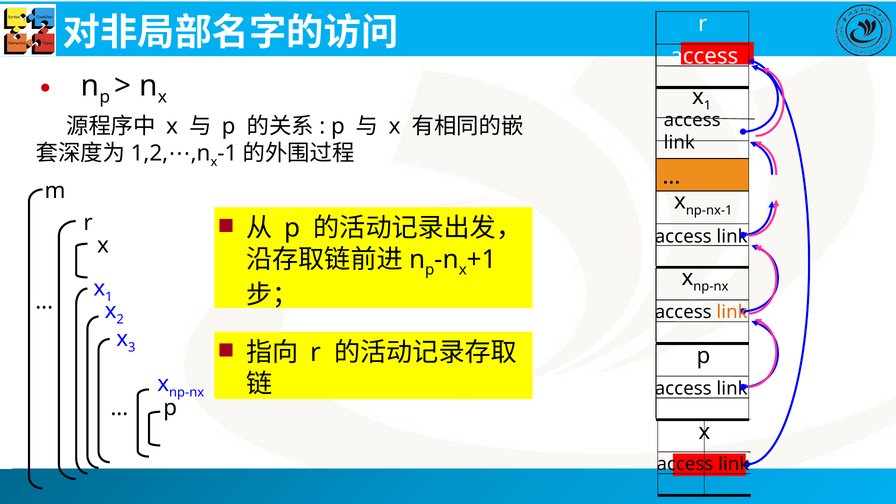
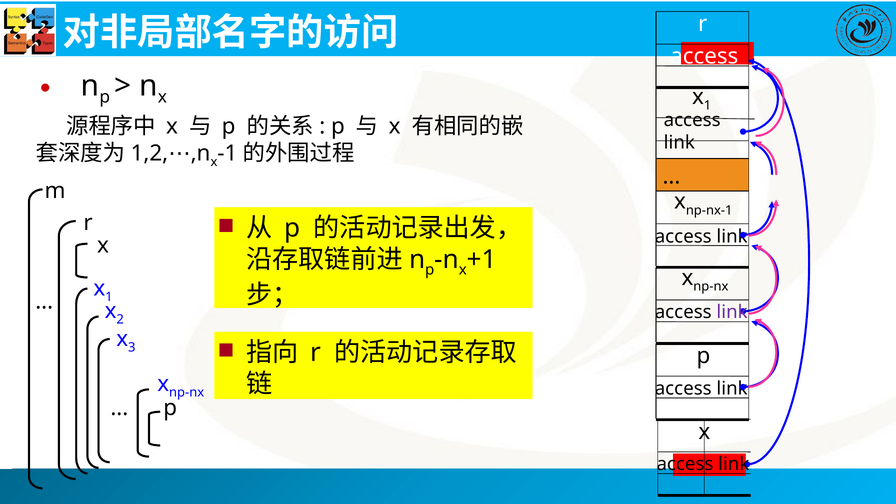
link at (732, 312) colour: orange -> purple
